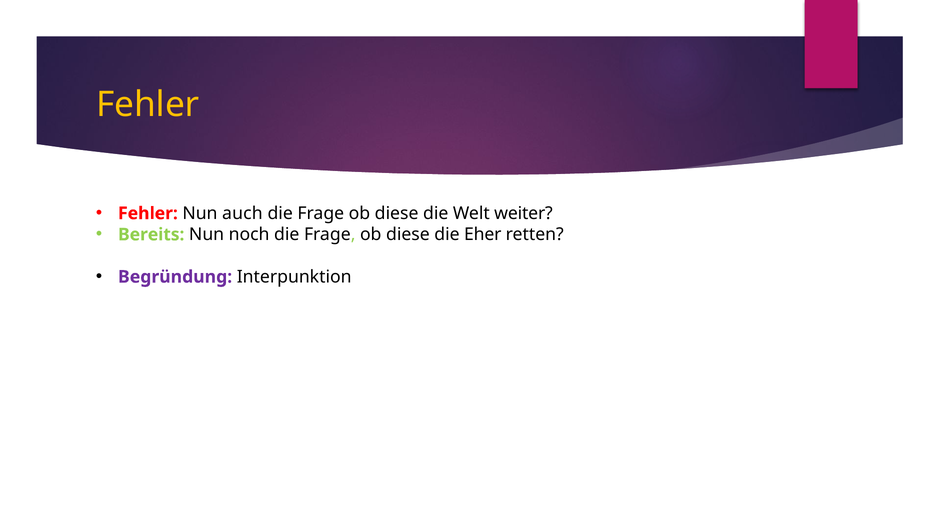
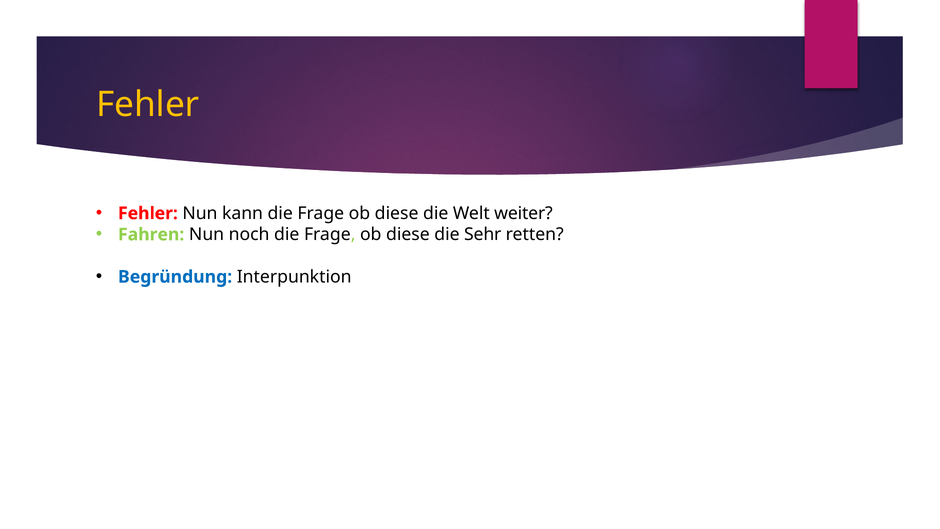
auch: auch -> kann
Bereits: Bereits -> Fahren
Eher: Eher -> Sehr
Begründung colour: purple -> blue
